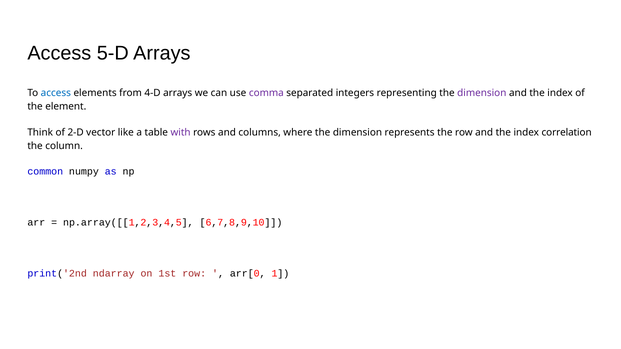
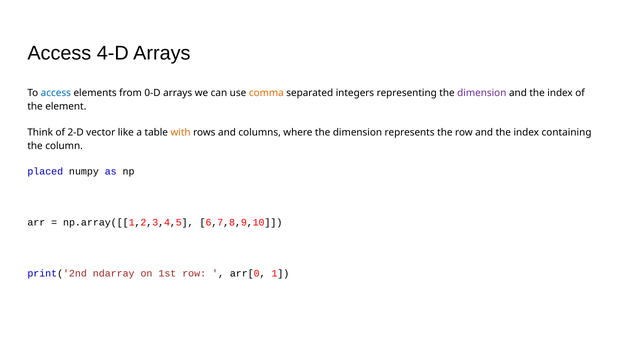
5-D: 5-D -> 4-D
4-D: 4-D -> 0-D
comma colour: purple -> orange
with colour: purple -> orange
correlation: correlation -> containing
common: common -> placed
